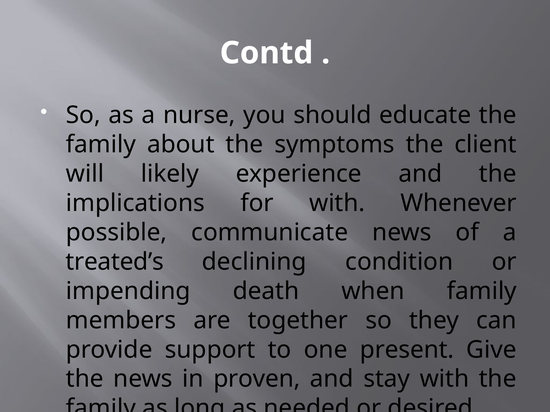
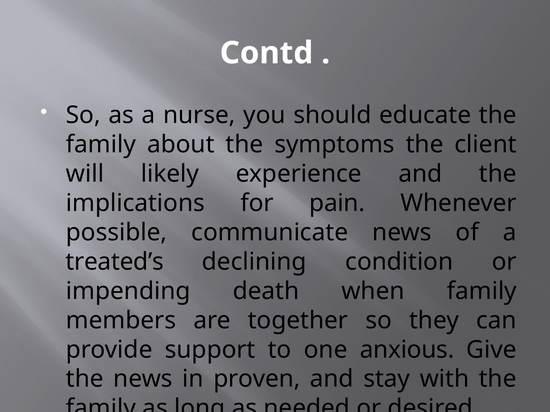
for with: with -> pain
present: present -> anxious
